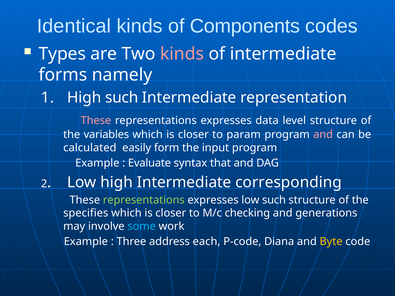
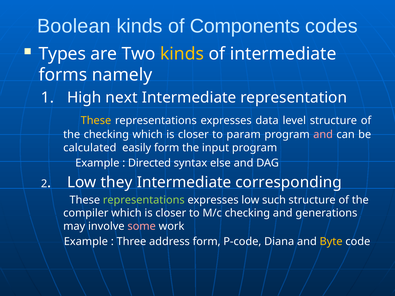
Identical: Identical -> Boolean
kinds at (182, 54) colour: pink -> yellow
High such: such -> next
These at (96, 121) colour: pink -> yellow
the variables: variables -> checking
Evaluate: Evaluate -> Directed
that: that -> else
Low high: high -> they
specifies: specifies -> compiler
some colour: light blue -> pink
address each: each -> form
